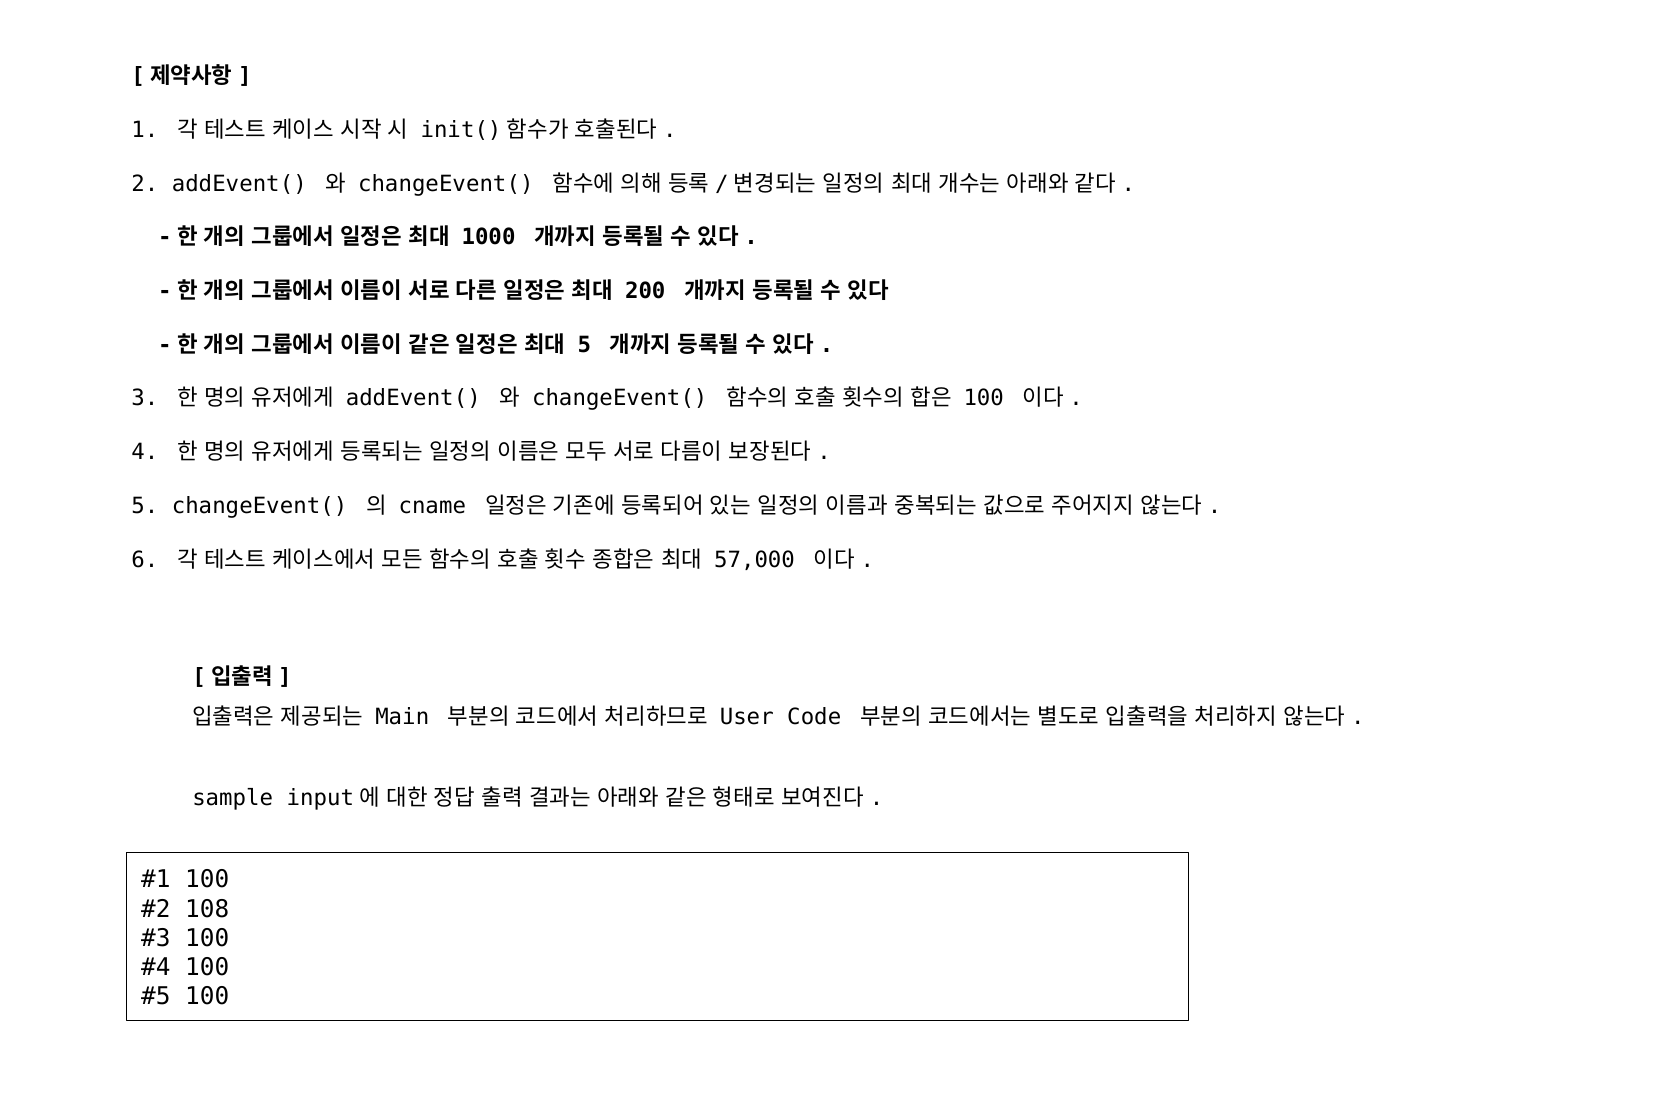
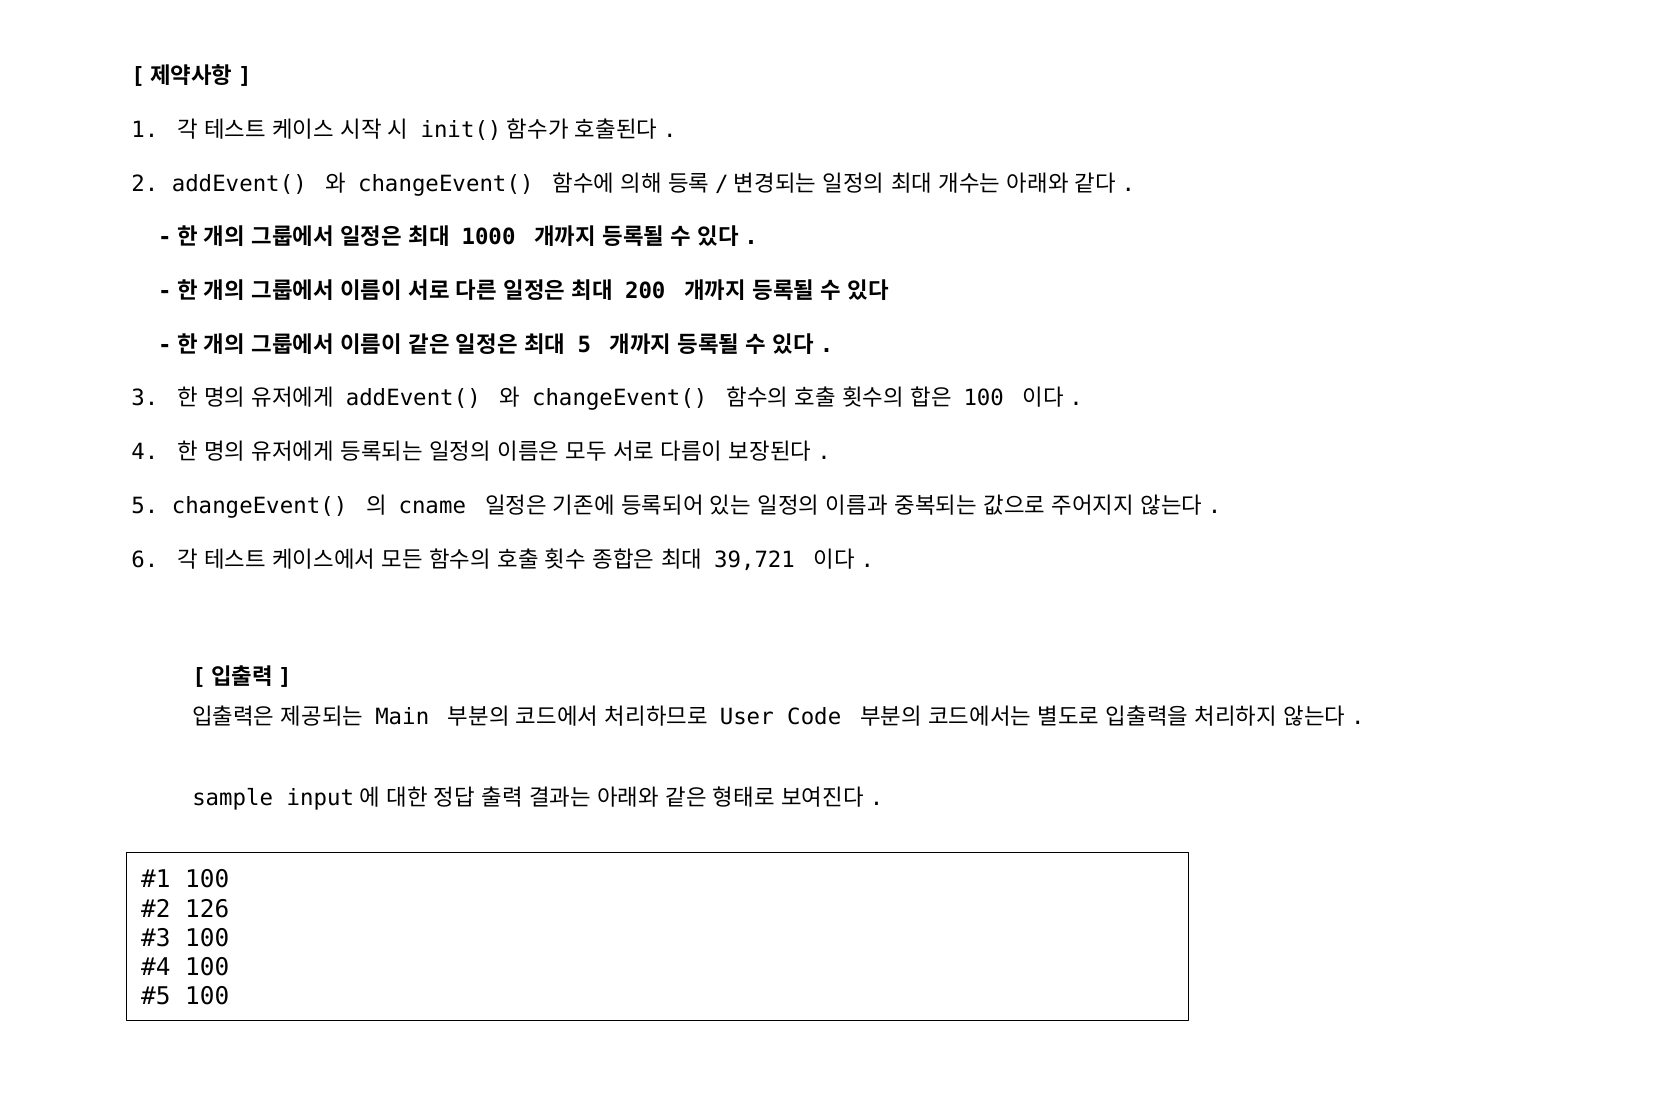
57,000: 57,000 -> 39,721
108: 108 -> 126
